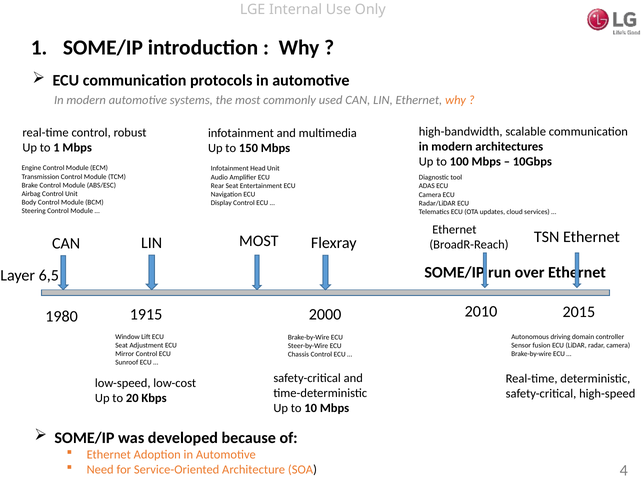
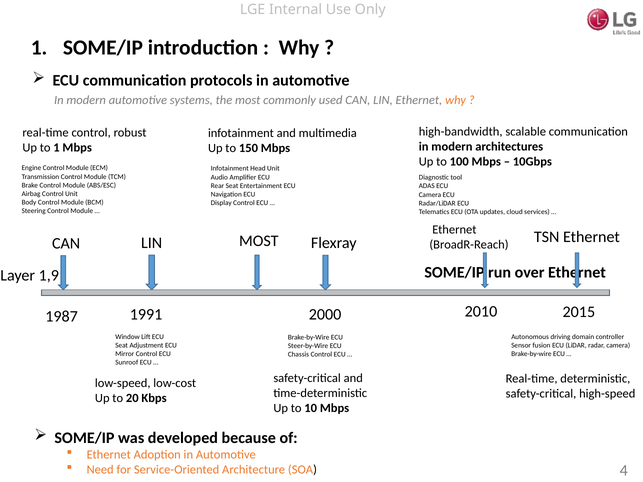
6,5: 6,5 -> 1,9
1915: 1915 -> 1991
1980: 1980 -> 1987
